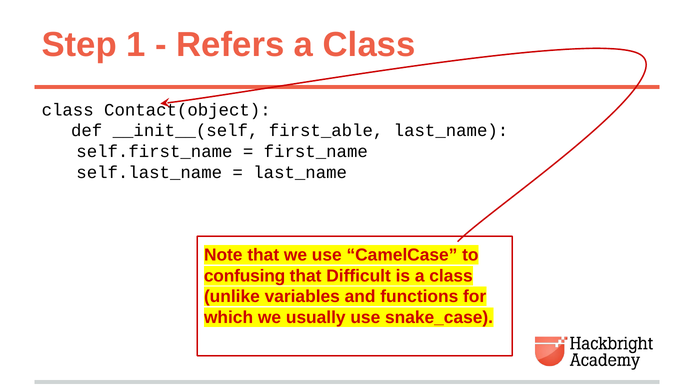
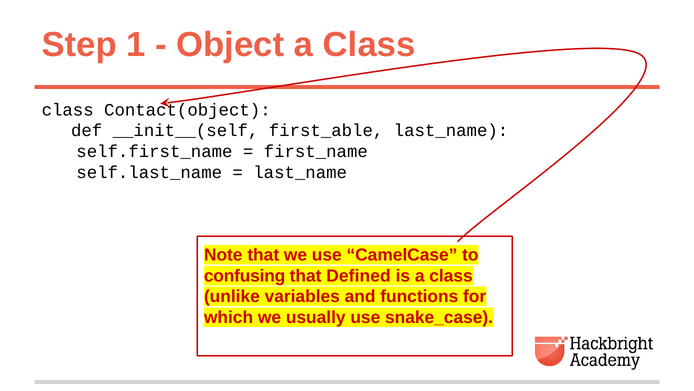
Refers: Refers -> Object
Difficult: Difficult -> Defined
